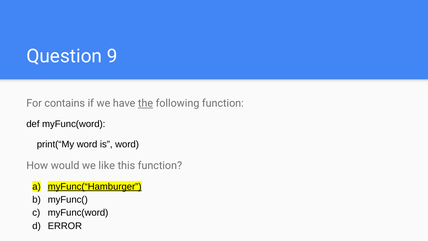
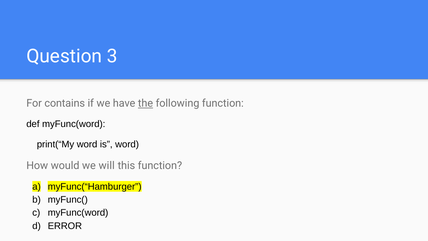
9: 9 -> 3
like: like -> will
myFunc(“Hamburger underline: present -> none
